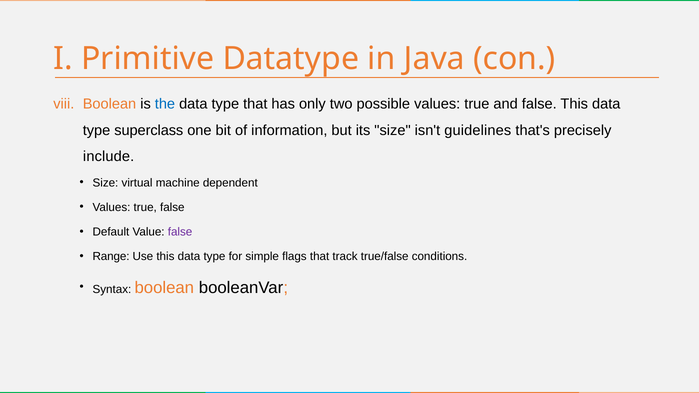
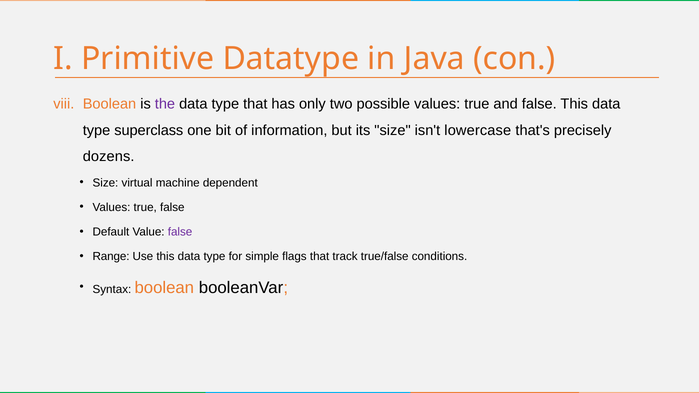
the colour: blue -> purple
guidelines: guidelines -> lowercase
include: include -> dozens
